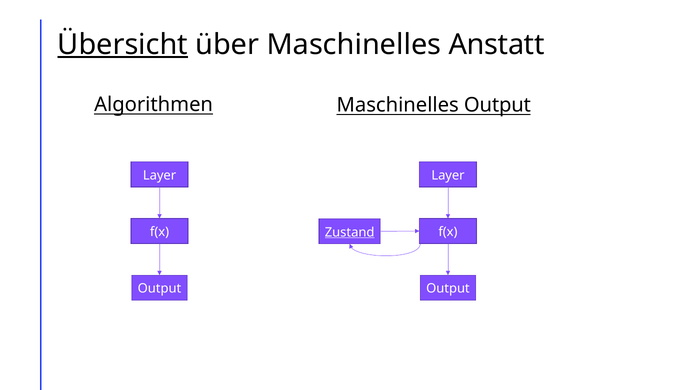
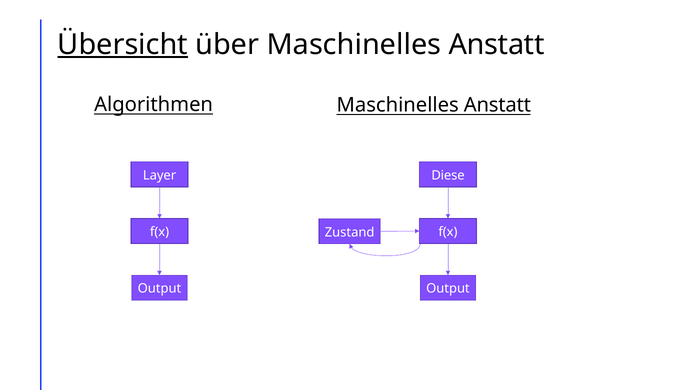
Algorithmen Maschinelles Output: Output -> Anstatt
Layer at (448, 175): Layer -> Diese
Zustand underline: present -> none
